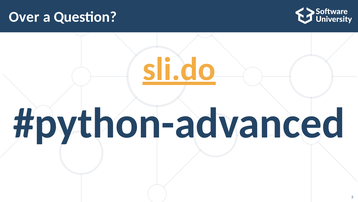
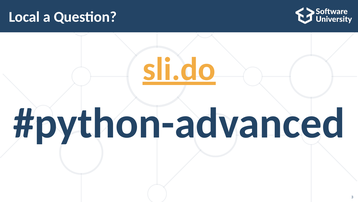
Over: Over -> Local
